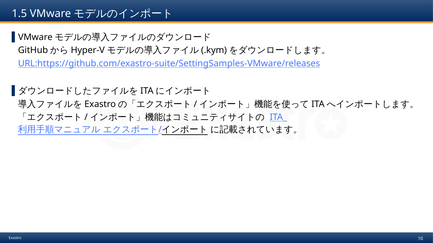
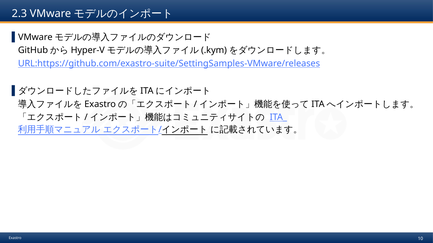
1.5: 1.5 -> 2.3
